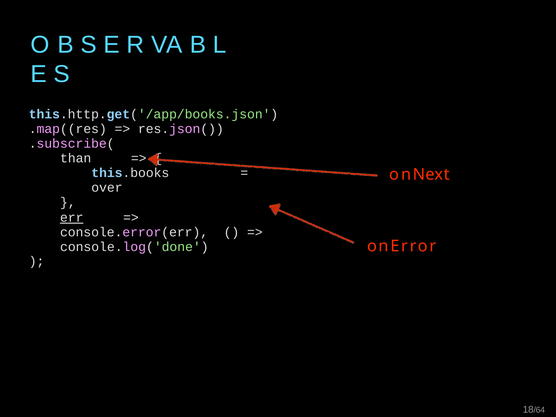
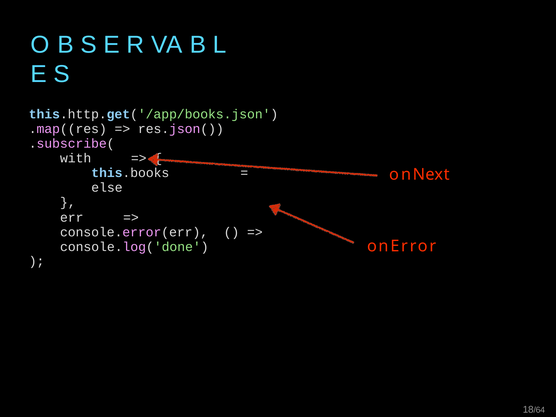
than: than -> with
over: over -> else
err underline: present -> none
